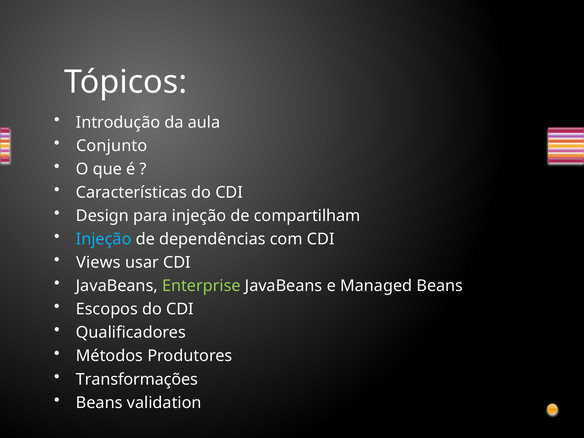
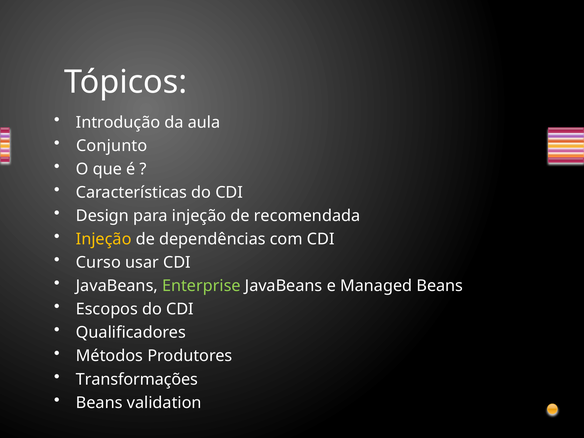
compartilham: compartilham -> recomendada
Injeção at (104, 239) colour: light blue -> yellow
Views: Views -> Curso
